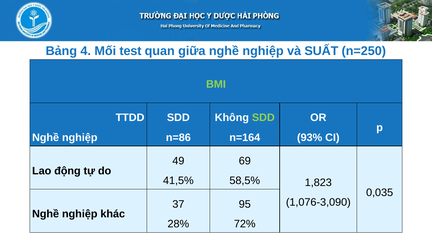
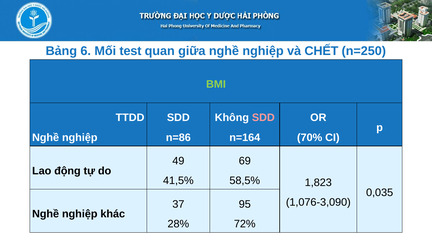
4: 4 -> 6
SUẤT: SUẤT -> CHẾT
SDD at (263, 118) colour: light green -> pink
93%: 93% -> 70%
